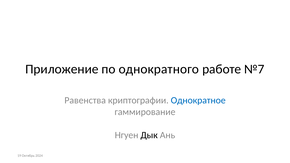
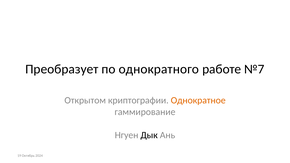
Приложение: Приложение -> Преобразует
Равенства: Равенства -> Открытом
Однократное colour: blue -> orange
